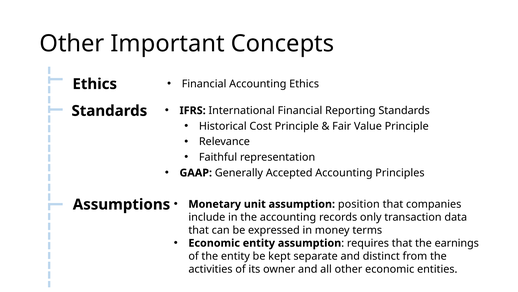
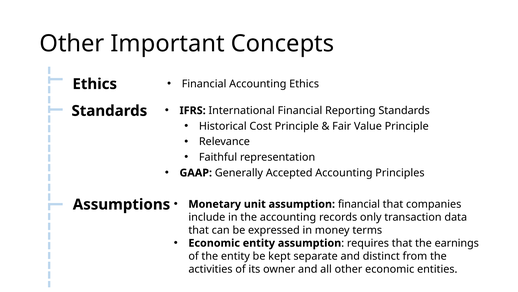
assumption position: position -> financial
